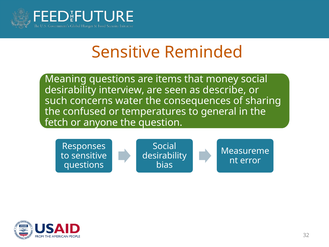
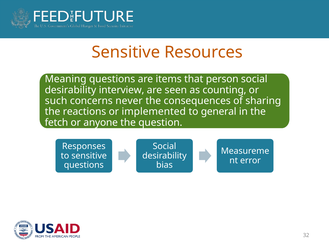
Reminded: Reminded -> Resources
money: money -> person
describe: describe -> counting
water: water -> never
confused: confused -> reactions
temperatures: temperatures -> implemented
